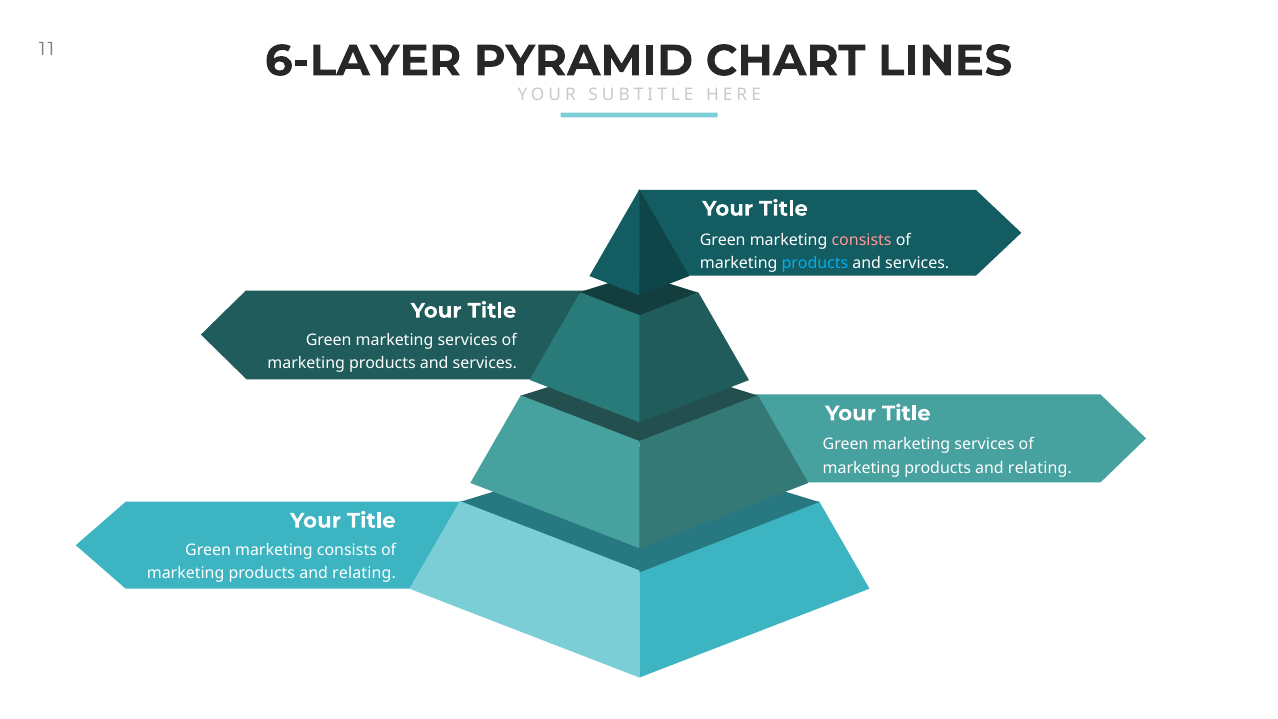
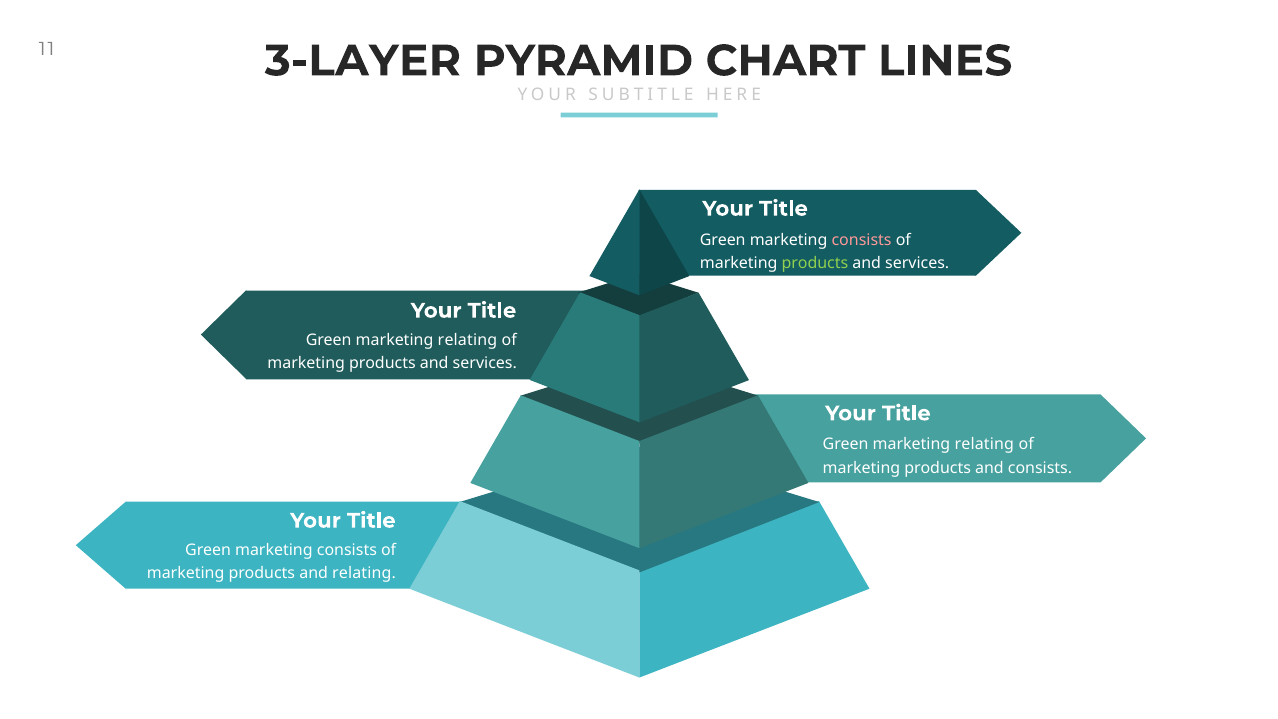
6-LAYER: 6-LAYER -> 3-LAYER
products at (815, 263) colour: light blue -> light green
services at (468, 340): services -> relating
services at (984, 445): services -> relating
relating at (1040, 468): relating -> consists
